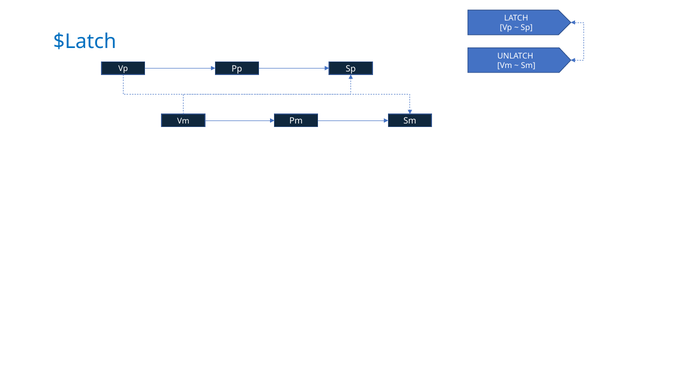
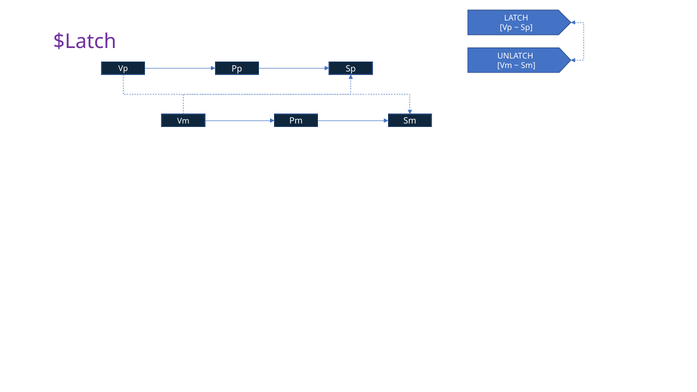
$Latch colour: blue -> purple
